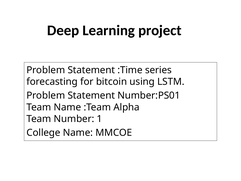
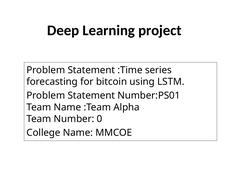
1: 1 -> 0
